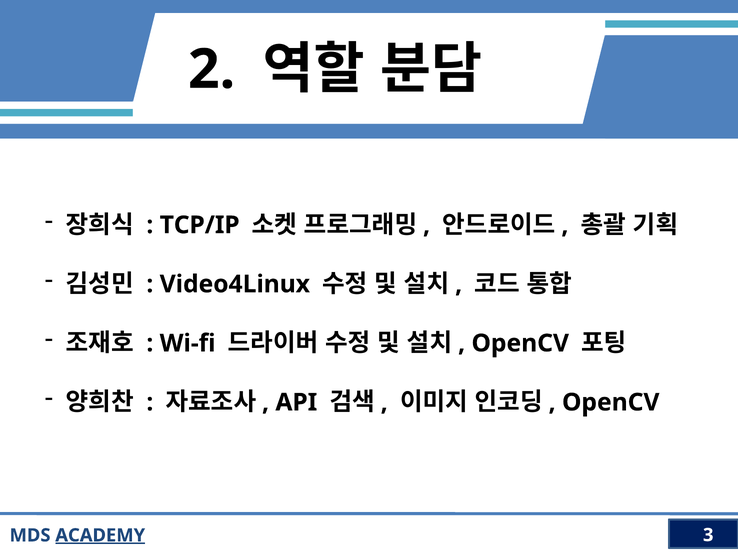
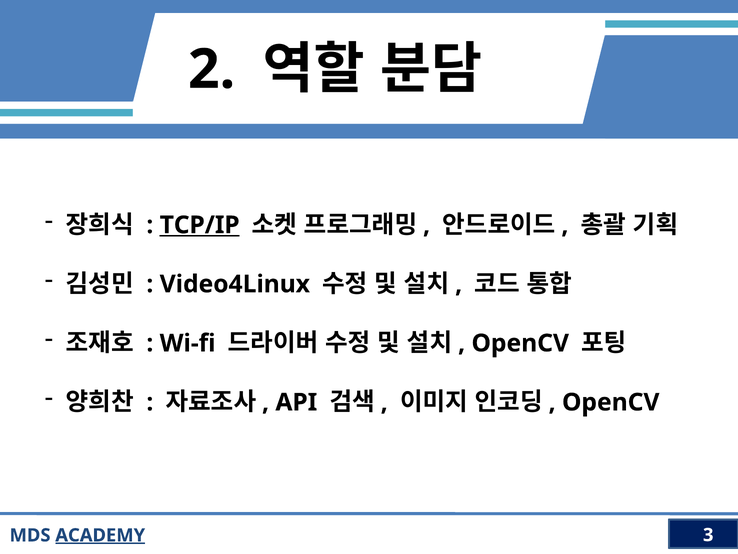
TCP/IP underline: none -> present
